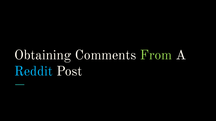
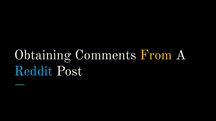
From colour: light green -> yellow
